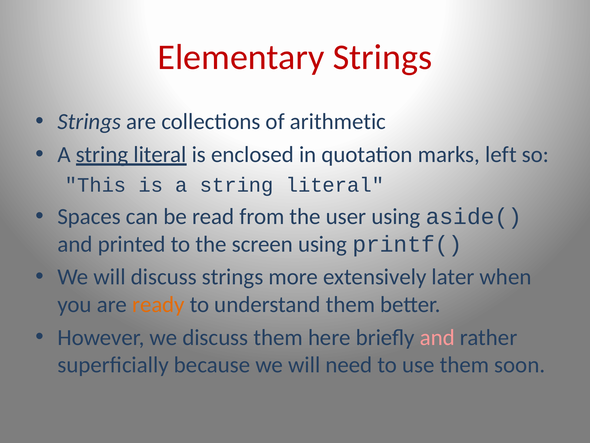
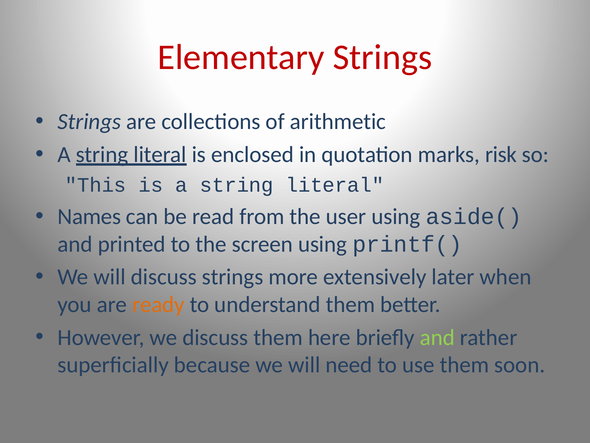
left: left -> risk
Spaces: Spaces -> Names
and at (437, 337) colour: pink -> light green
